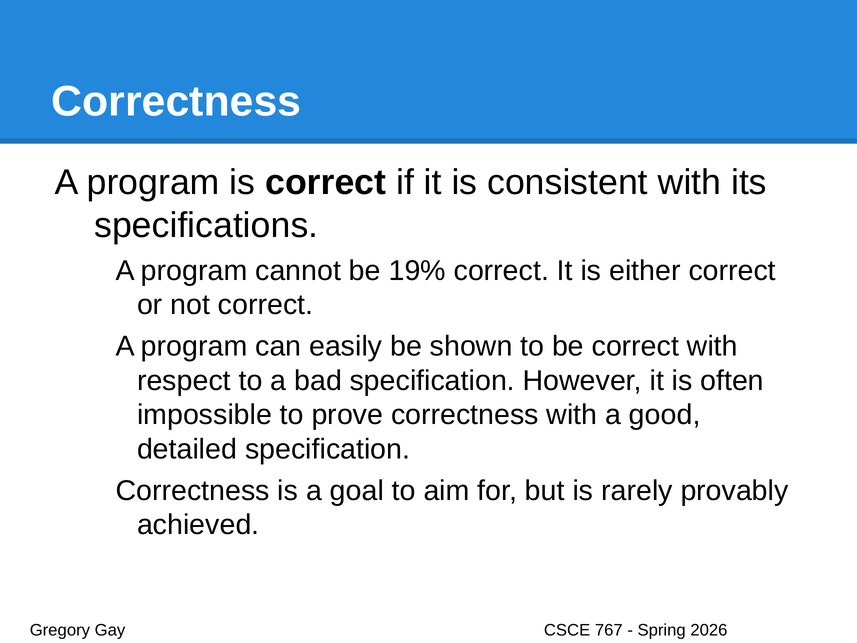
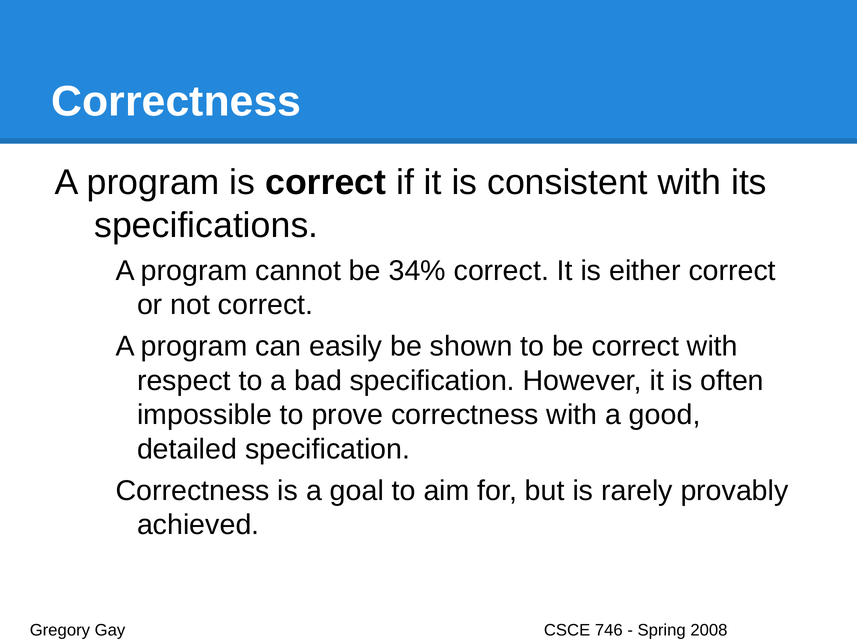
19%: 19% -> 34%
767: 767 -> 746
2026: 2026 -> 2008
